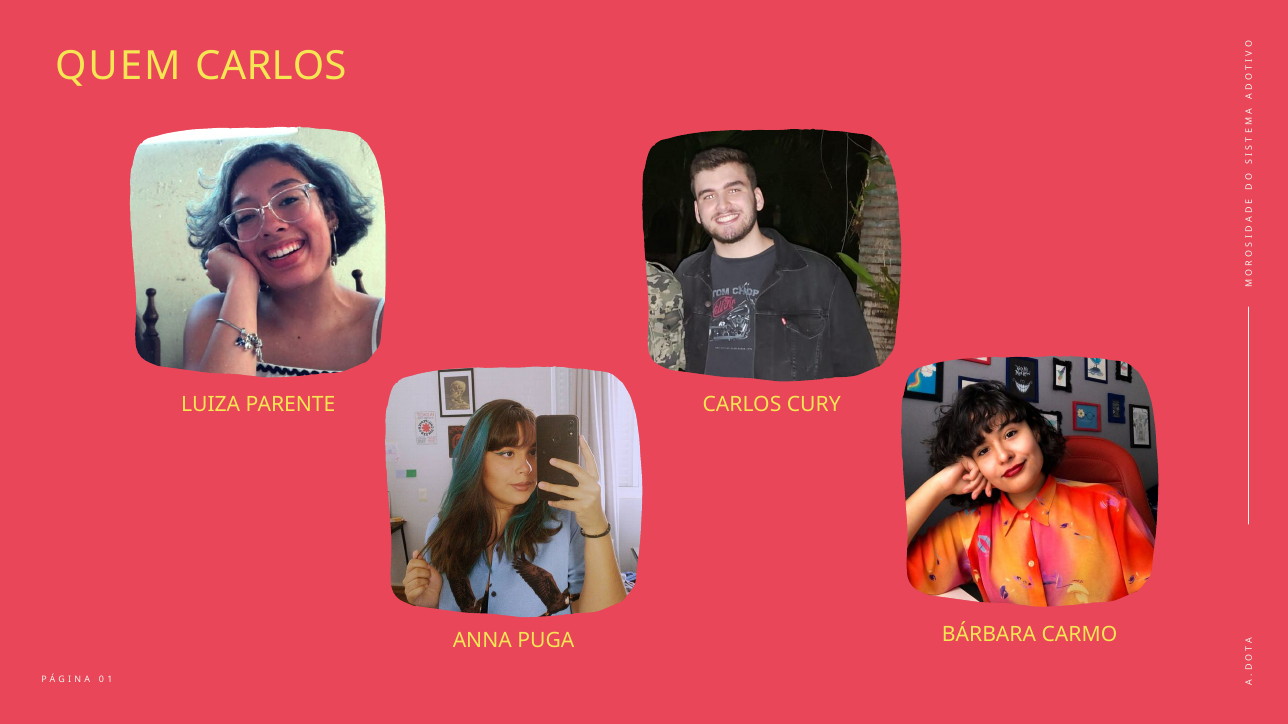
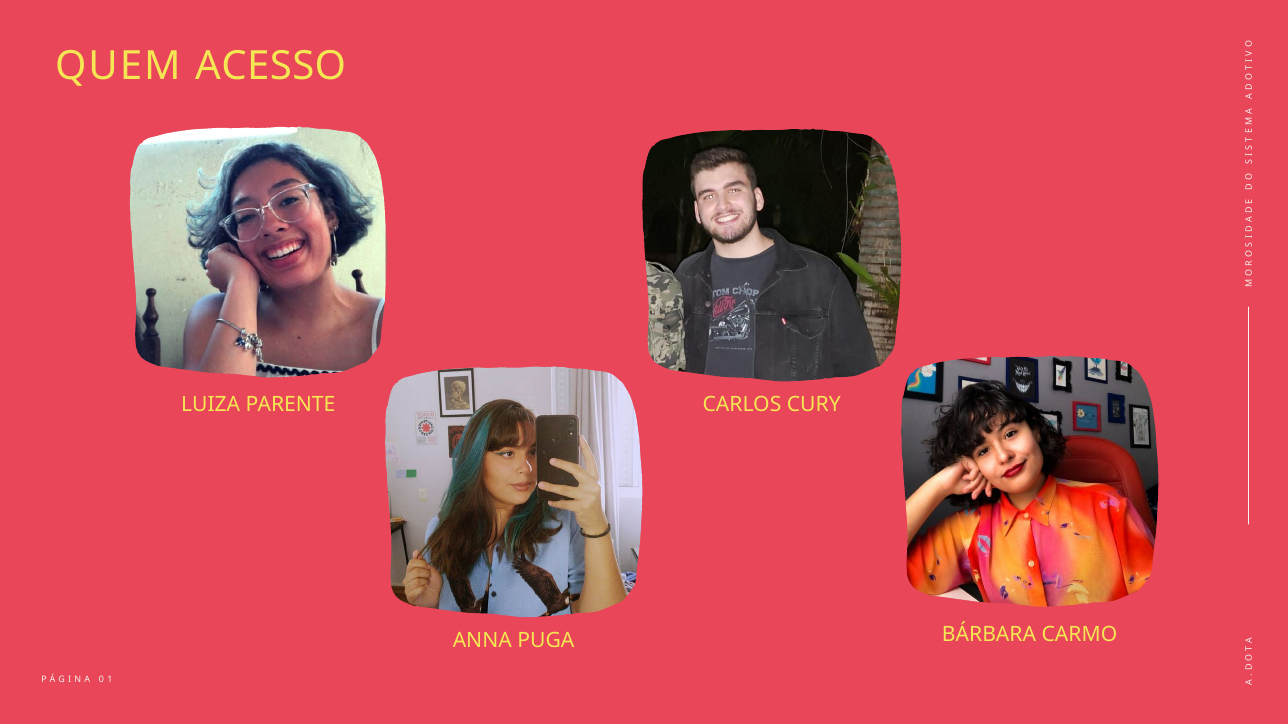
QUEM CARLOS: CARLOS -> ACESSO
